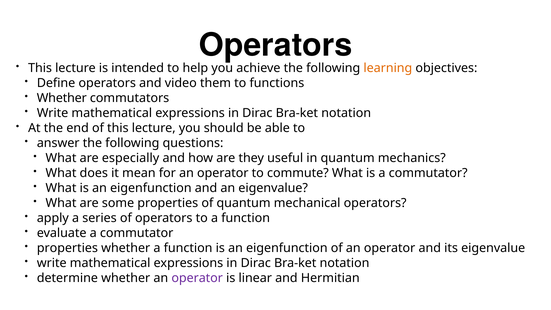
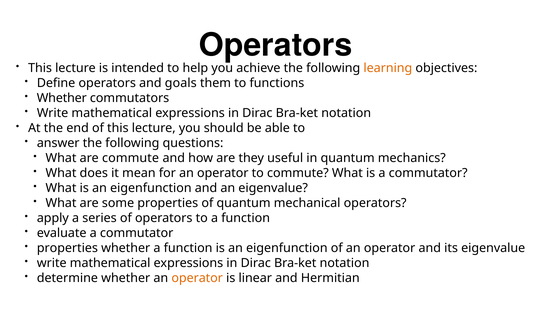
video: video -> goals
are especially: especially -> commute
operator at (197, 278) colour: purple -> orange
